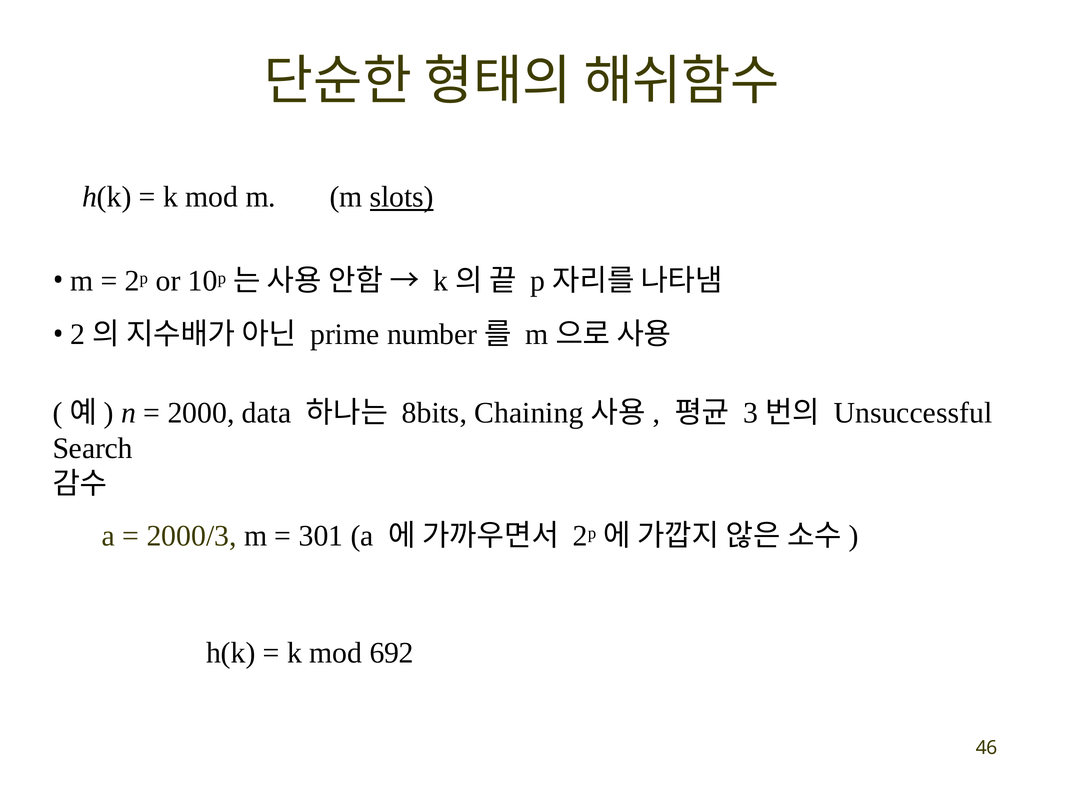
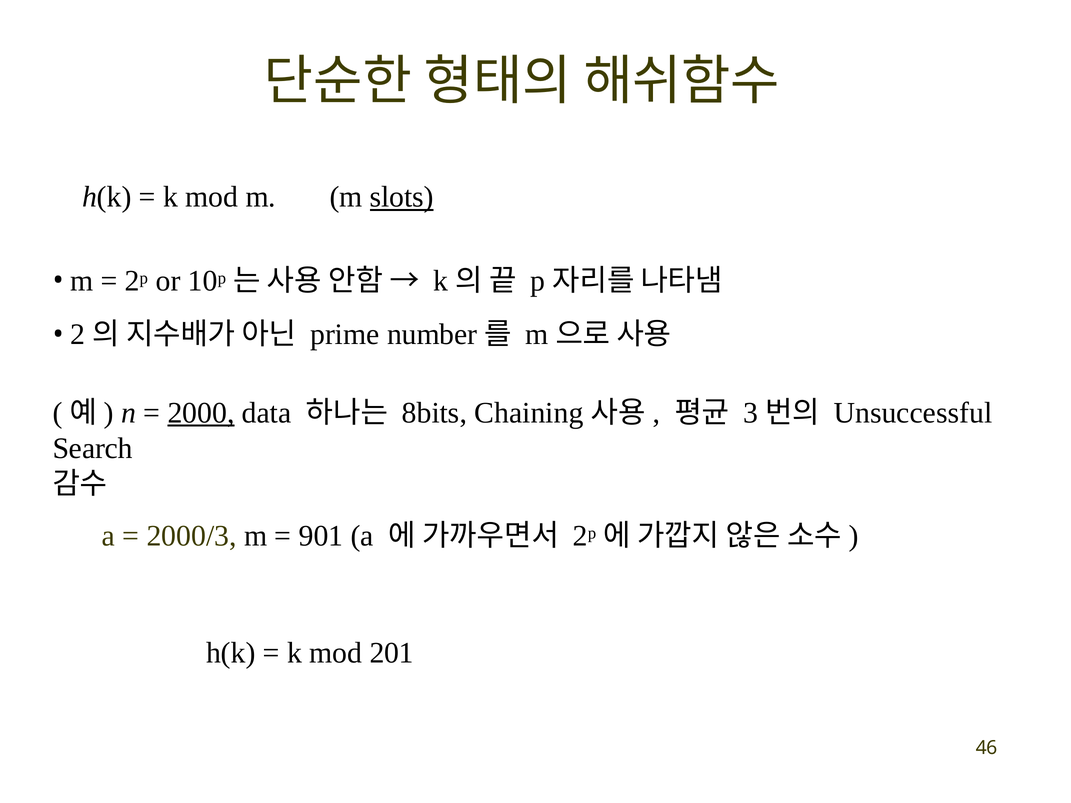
2000 underline: none -> present
301: 301 -> 901
692: 692 -> 201
